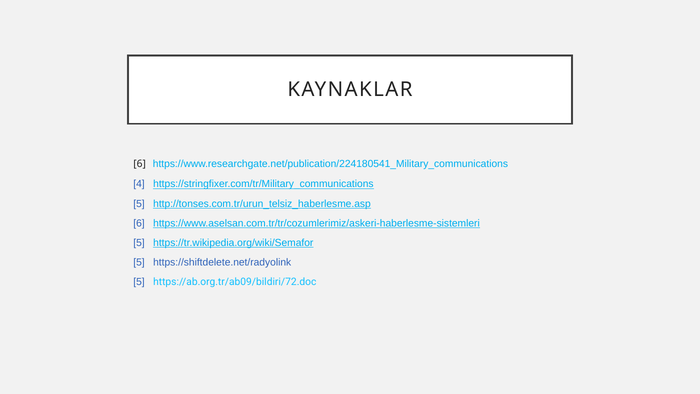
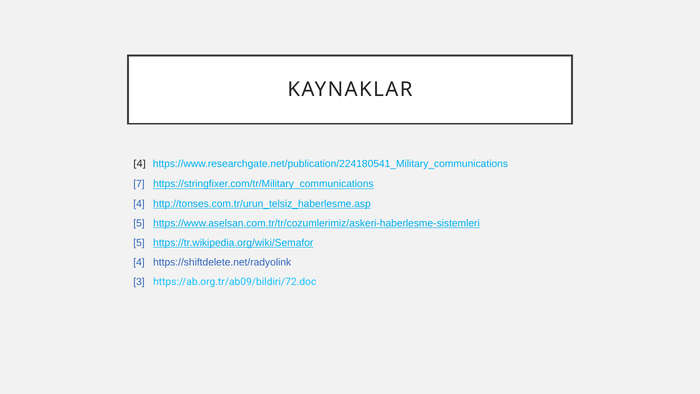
6 at (140, 164): 6 -> 4
4: 4 -> 7
5 at (139, 204): 5 -> 4
6 at (139, 223): 6 -> 5
5 at (139, 262): 5 -> 4
5 at (139, 282): 5 -> 3
